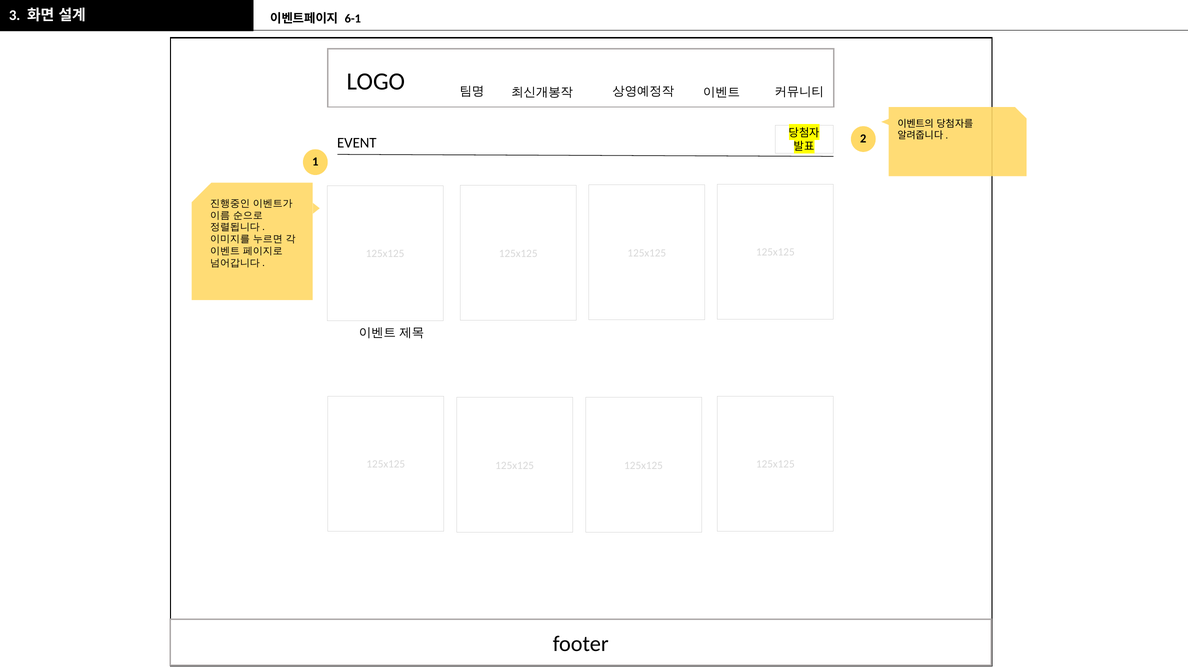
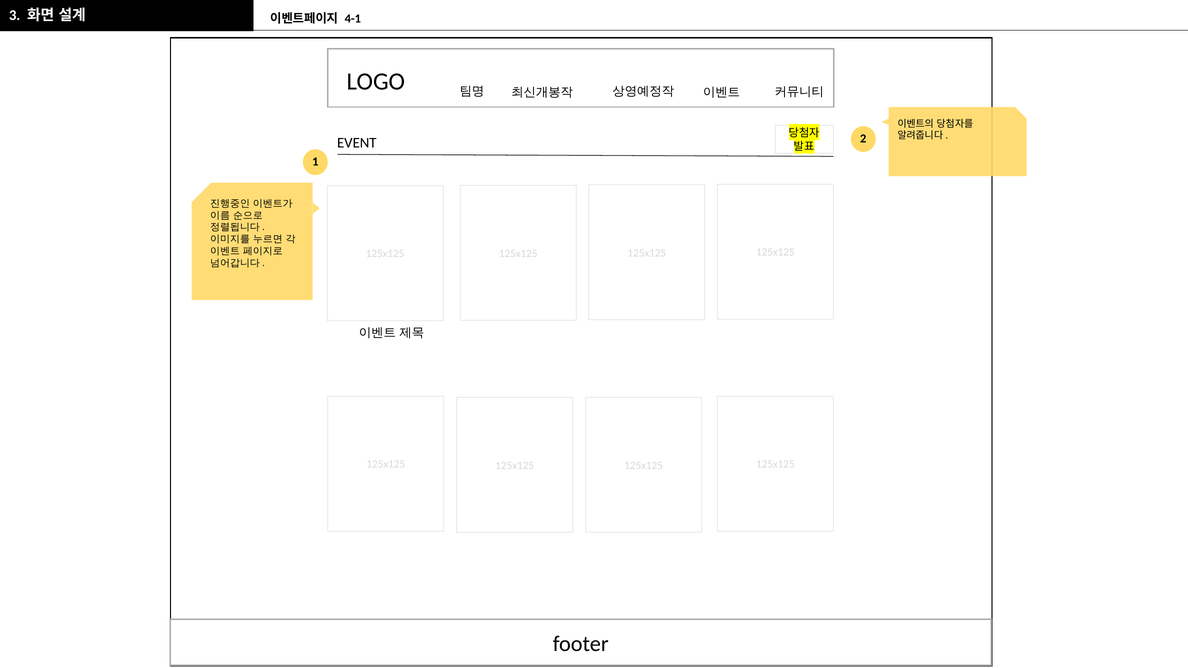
6-1: 6-1 -> 4-1
